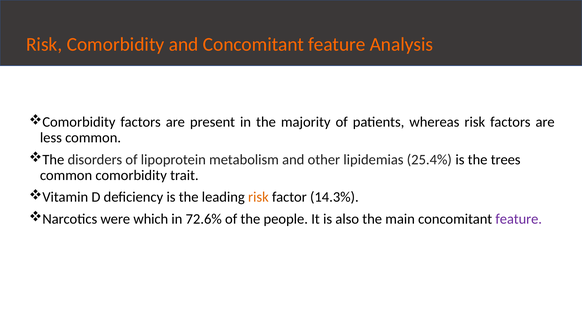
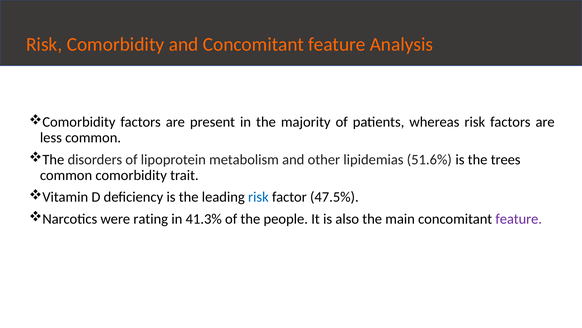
25.4%: 25.4% -> 51.6%
risk at (258, 197) colour: orange -> blue
14.3%: 14.3% -> 47.5%
which: which -> rating
72.6%: 72.6% -> 41.3%
